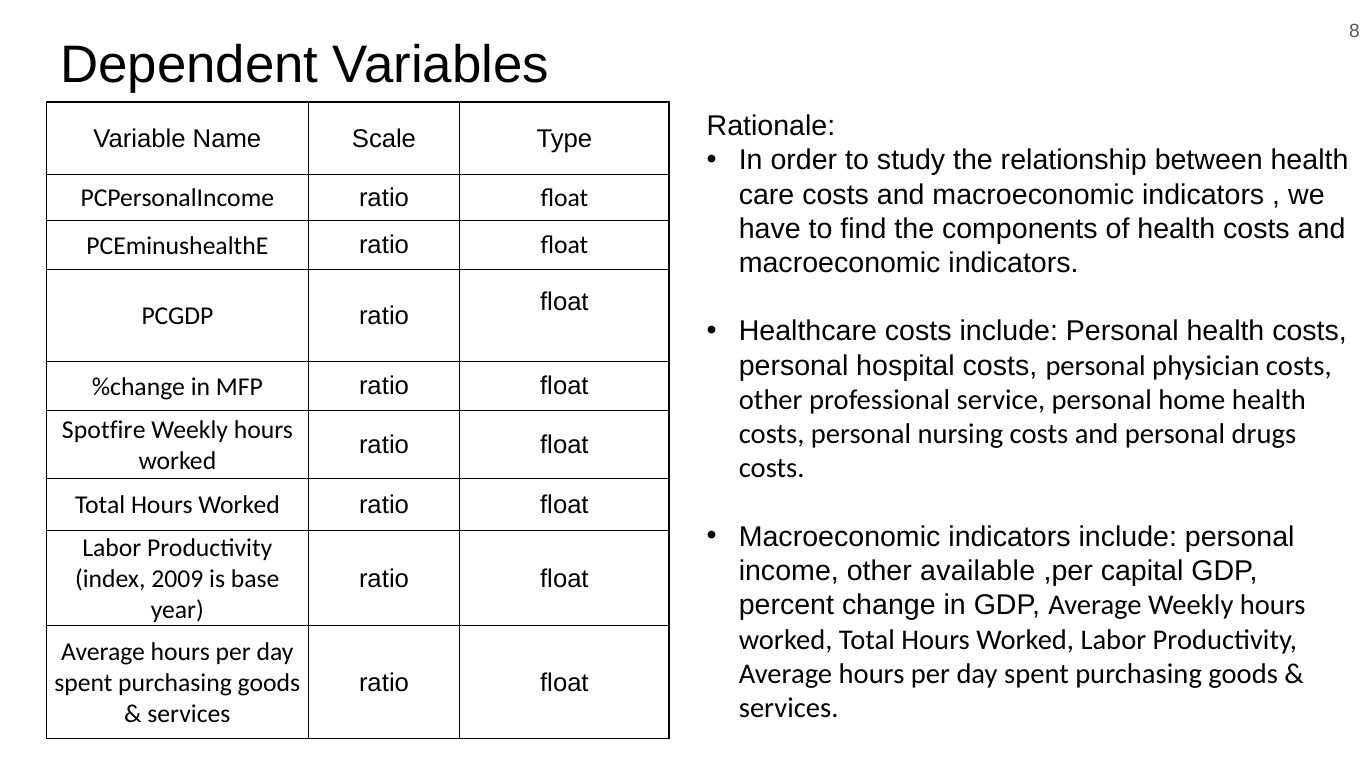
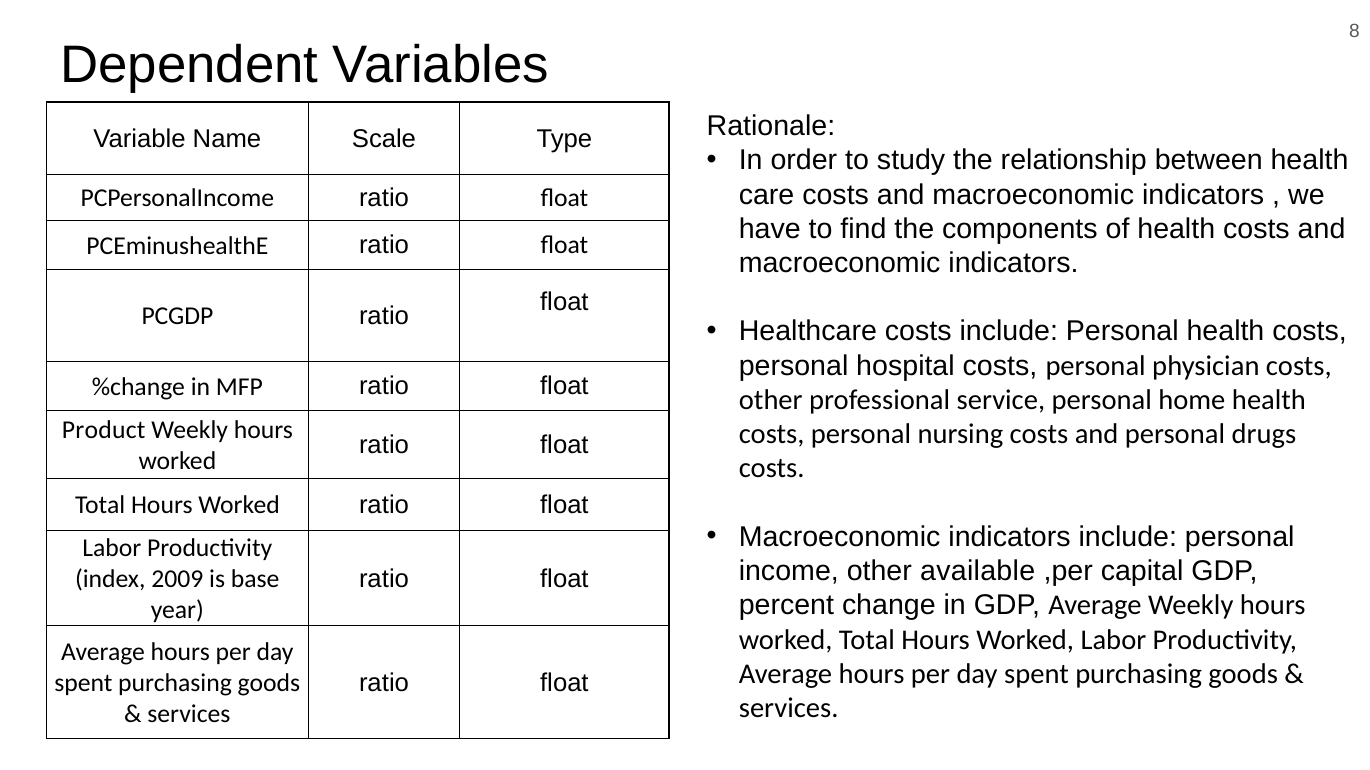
Spotfire: Spotfire -> Product
